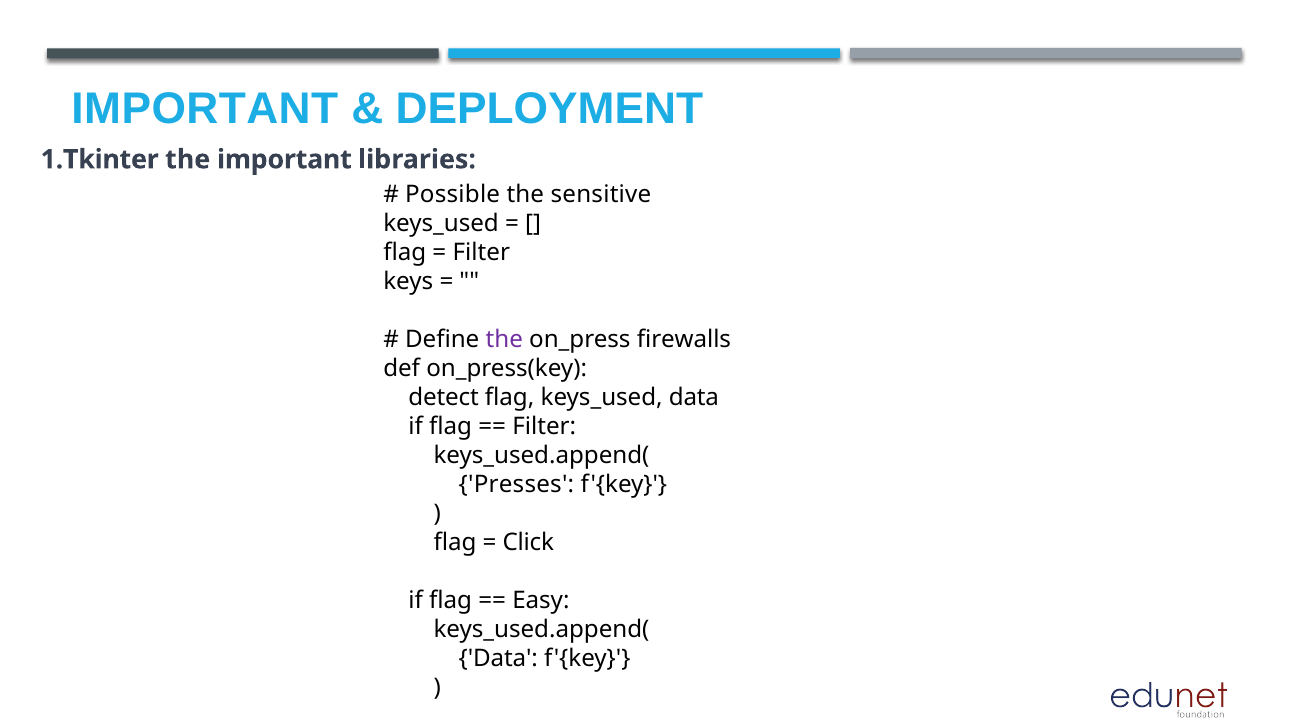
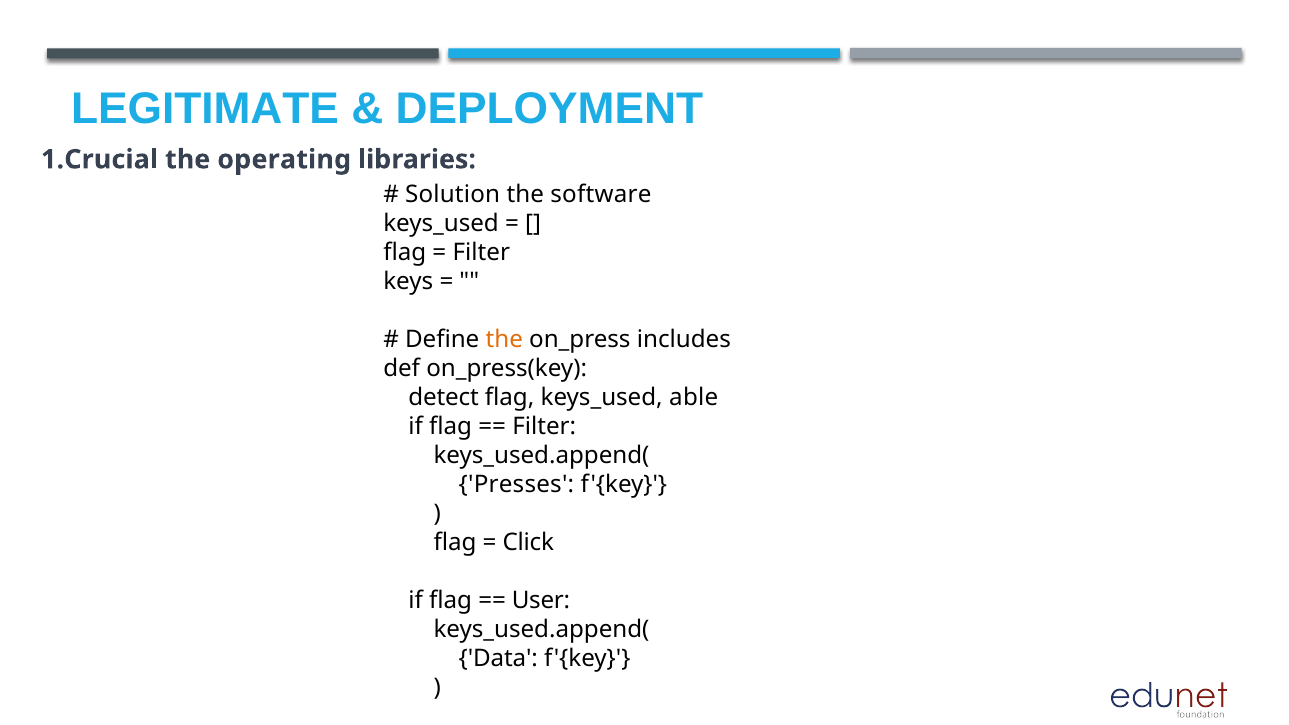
IMPORTANT at (205, 109): IMPORTANT -> LEGITIMATE
1.Tkinter: 1.Tkinter -> 1.Crucial
the important: important -> operating
Possible: Possible -> Solution
sensitive: sensitive -> software
the at (504, 339) colour: purple -> orange
firewalls: firewalls -> includes
keys_used data: data -> able
Easy: Easy -> User
